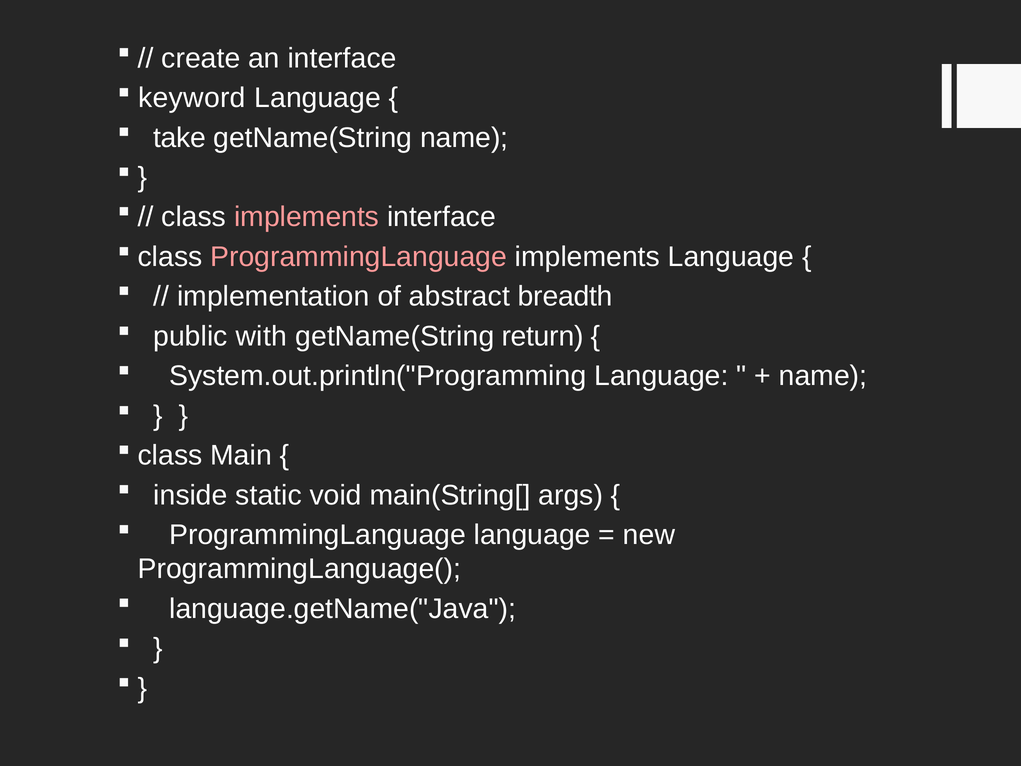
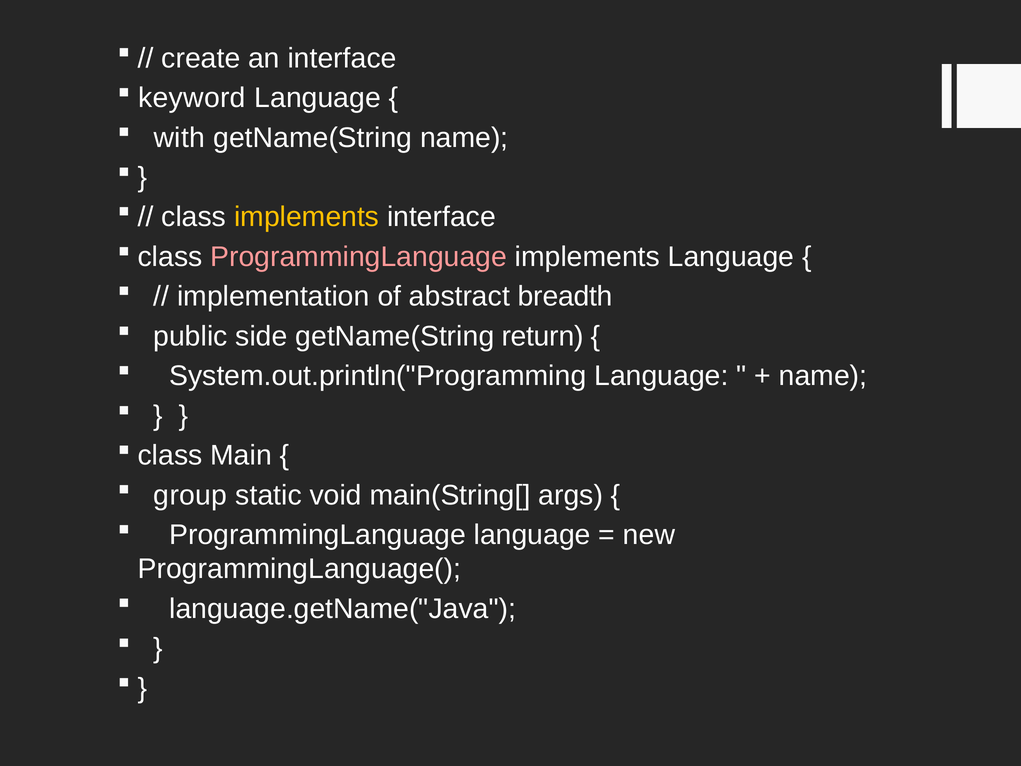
take: take -> with
implements at (307, 217) colour: pink -> yellow
with: with -> side
inside: inside -> group
